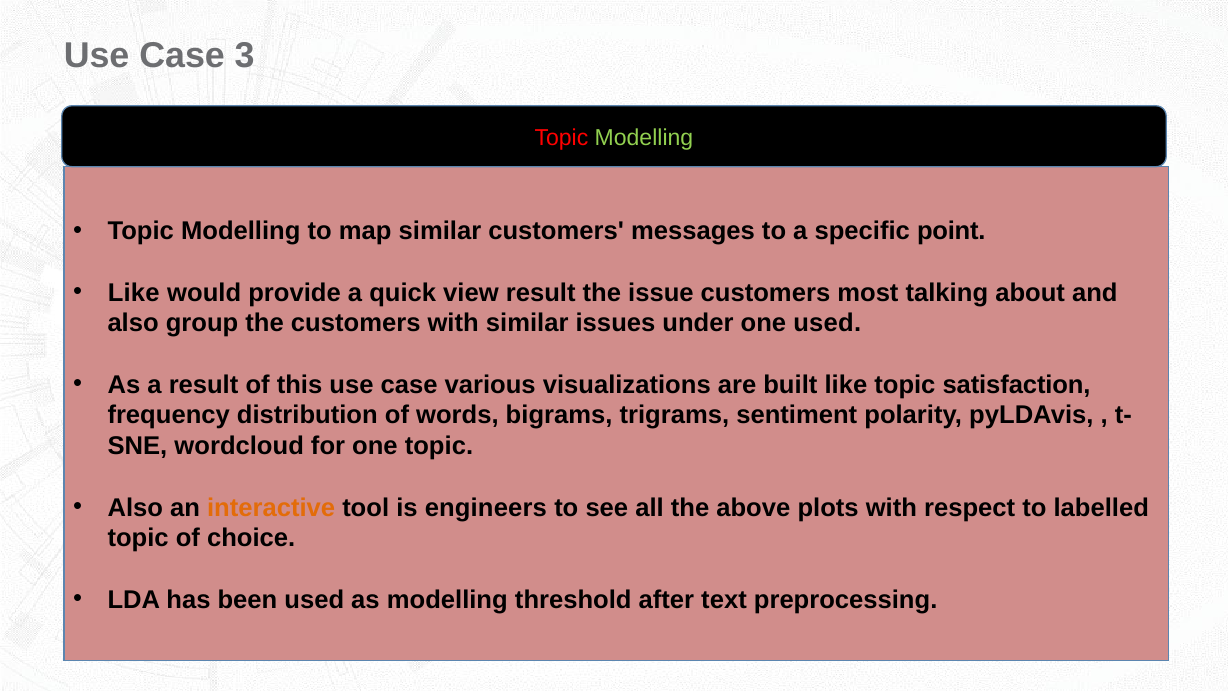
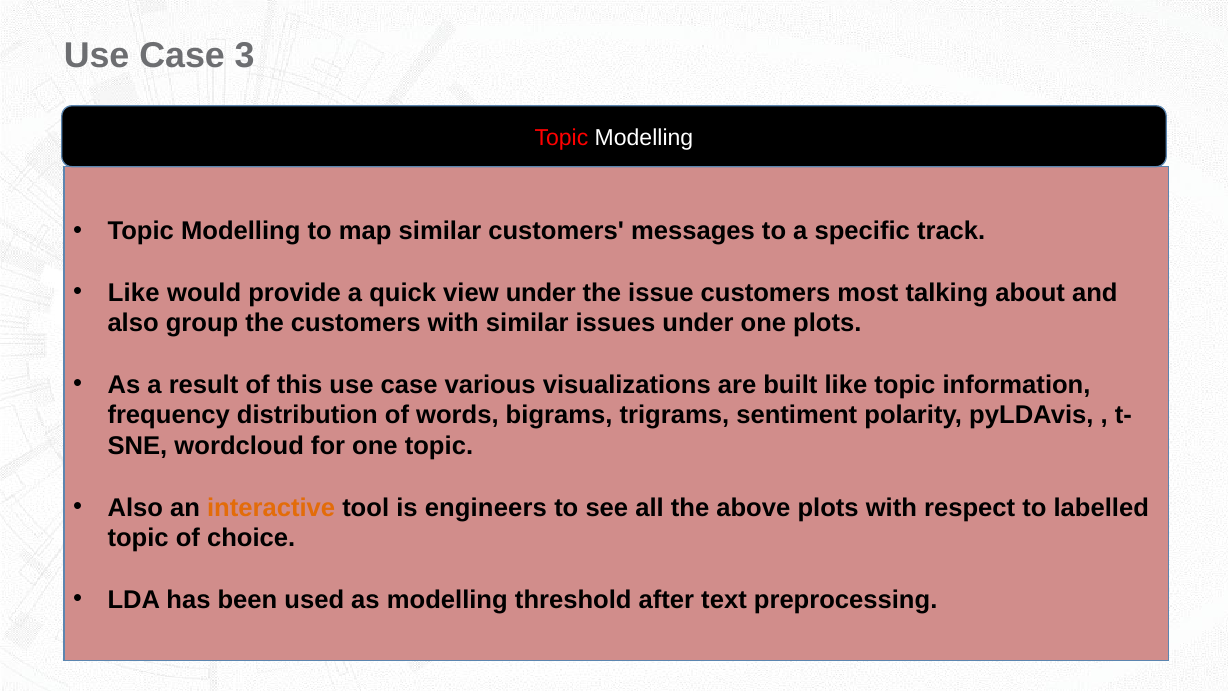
Modelling at (644, 138) colour: light green -> white
point: point -> track
view result: result -> under
one used: used -> plots
satisfaction: satisfaction -> information
